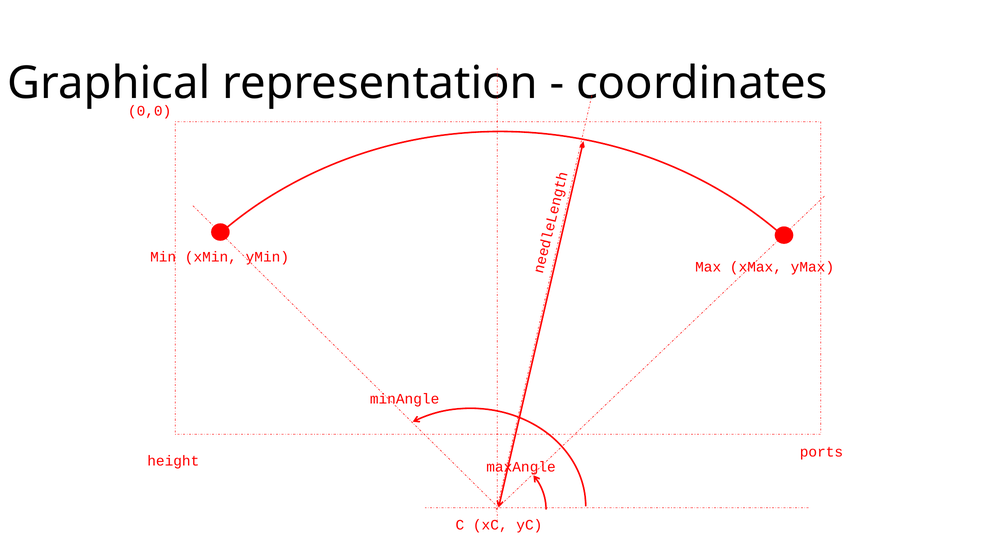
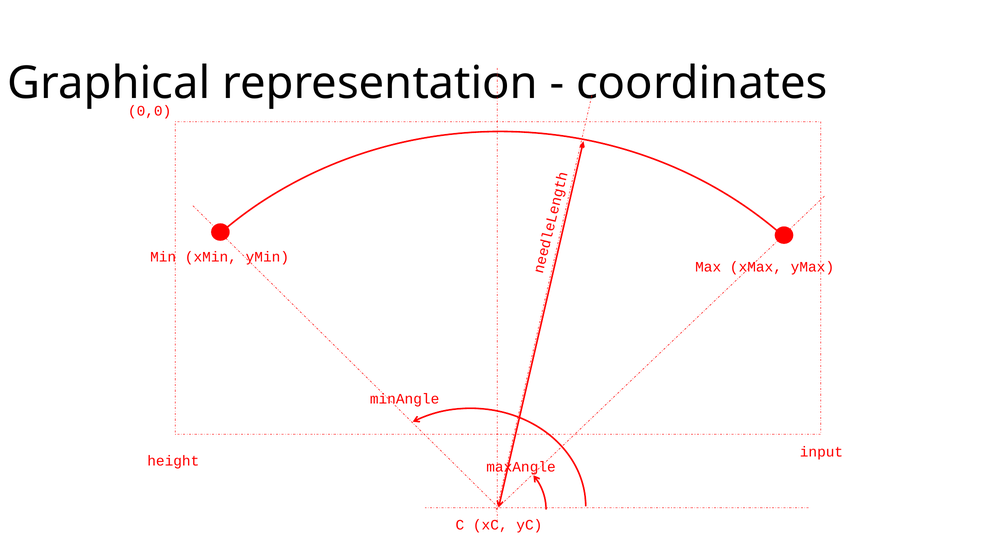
ports: ports -> input
